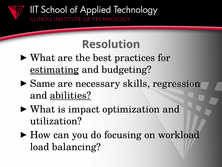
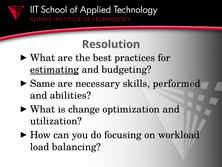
regression: regression -> performed
abilities underline: present -> none
impact: impact -> change
